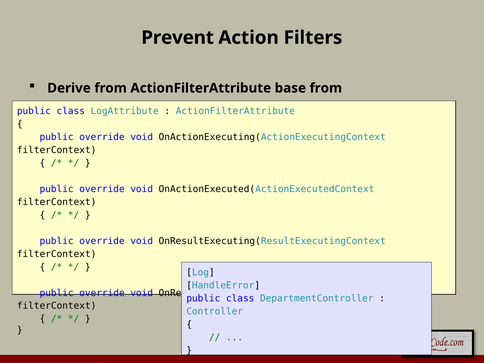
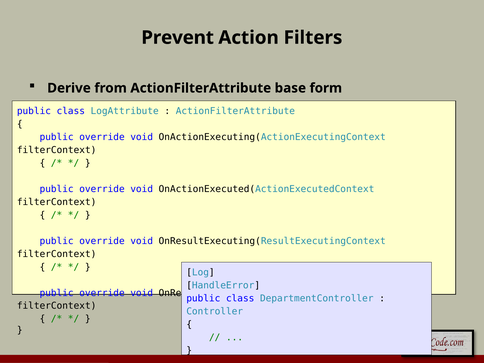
base from: from -> form
